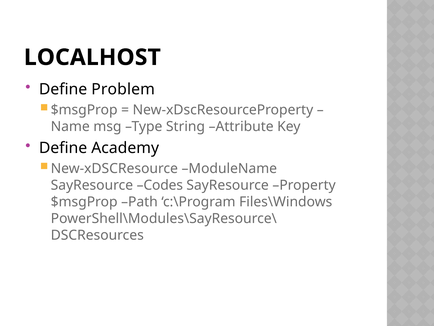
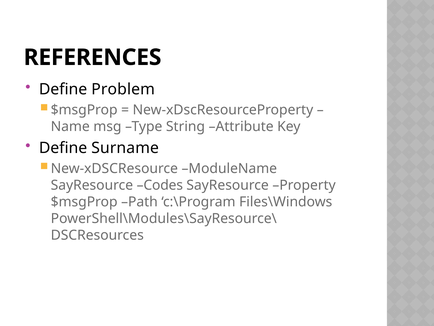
LOCALHOST: LOCALHOST -> REFERENCES
Academy: Academy -> Surname
